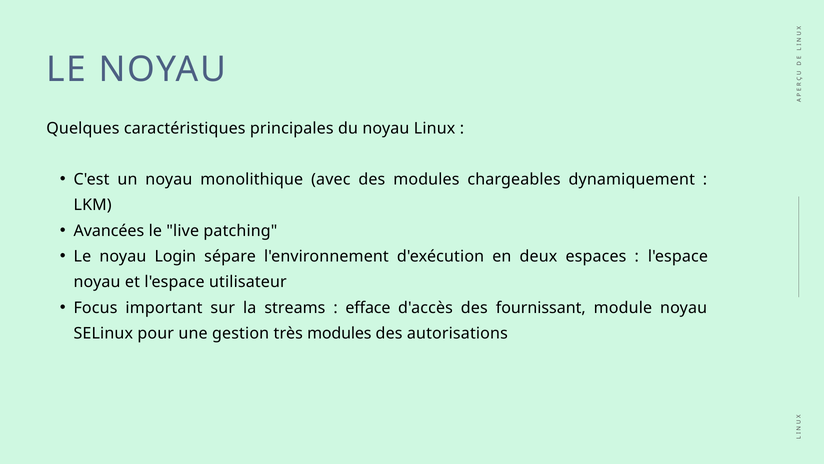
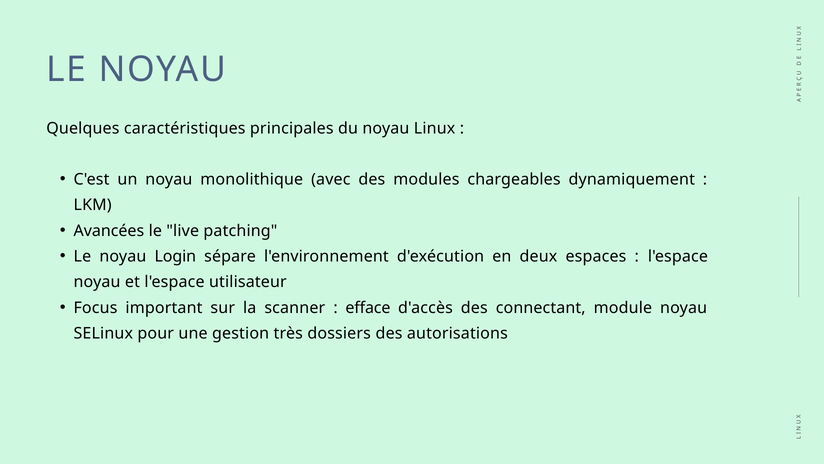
streams: streams -> scanner
fournissant: fournissant -> connectant
très modules: modules -> dossiers
